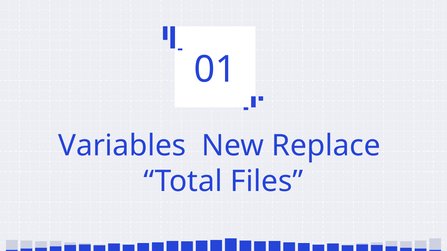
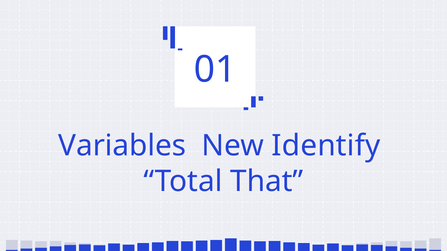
Replace: Replace -> Identify
Files: Files -> That
